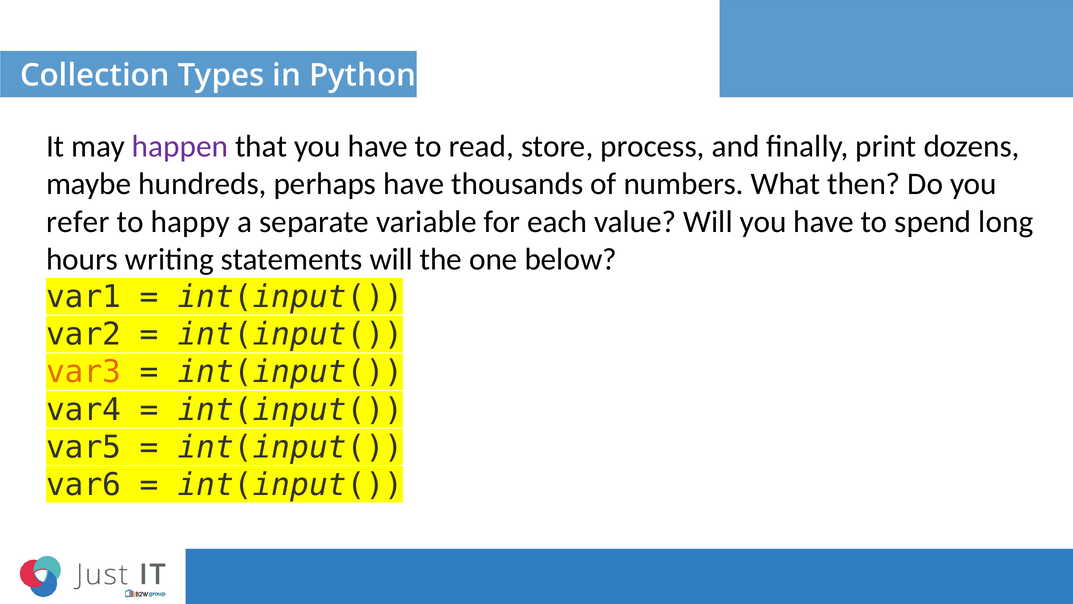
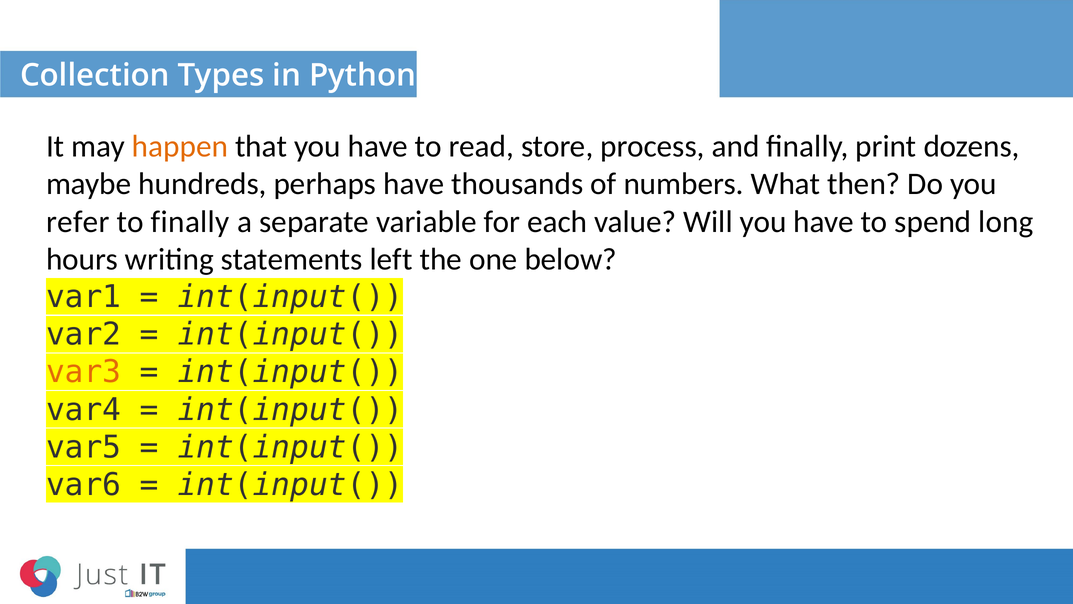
happen colour: purple -> orange
to happy: happy -> finally
statements will: will -> left
